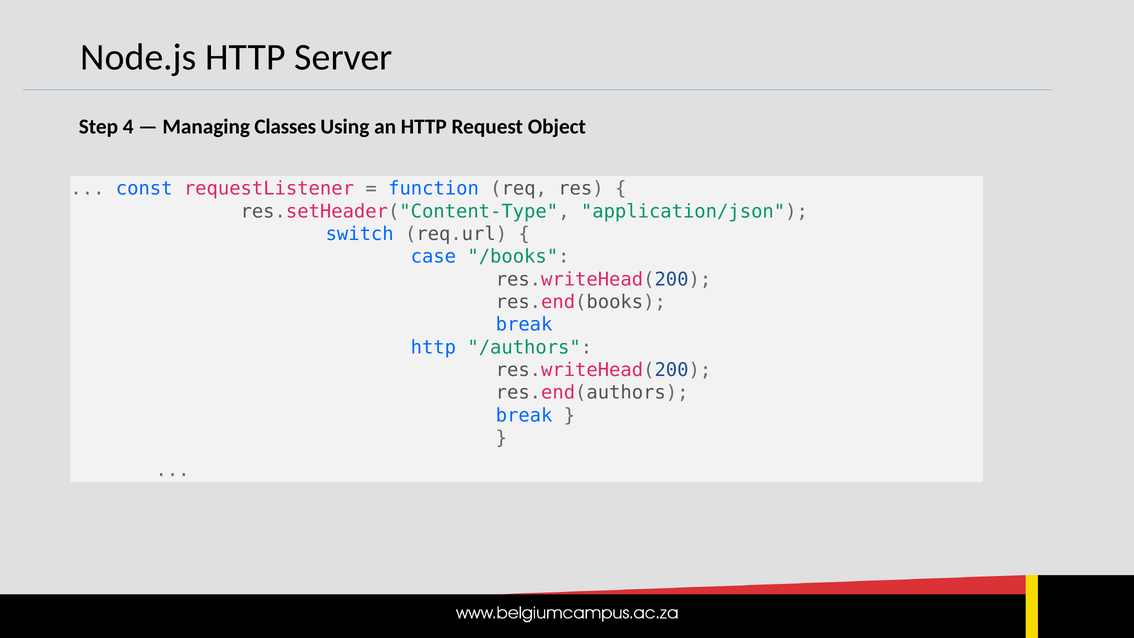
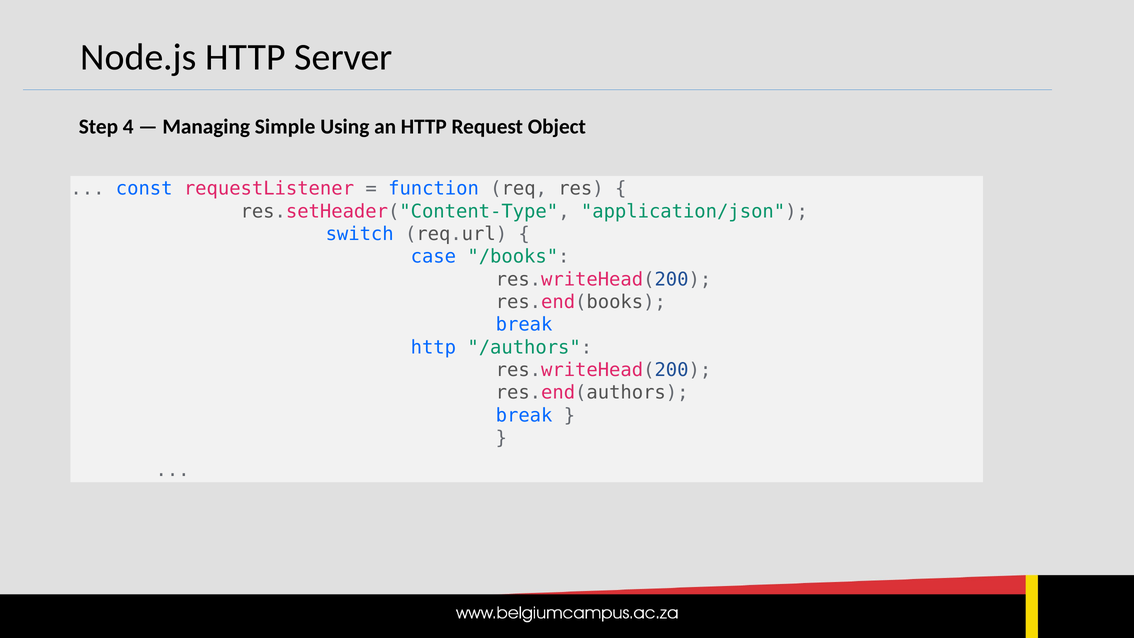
Classes: Classes -> Simple
